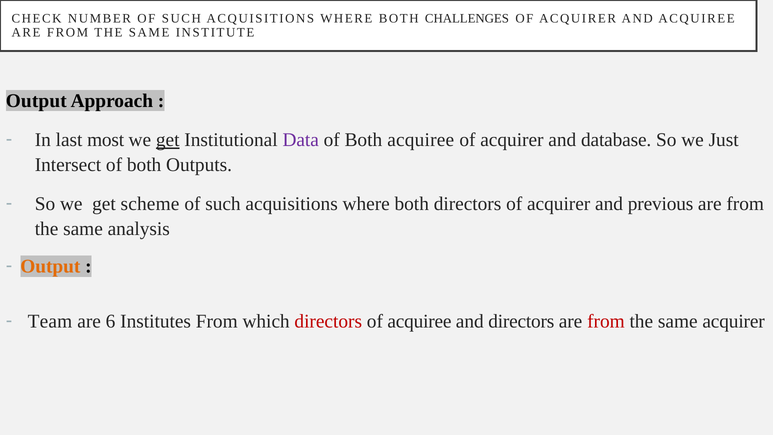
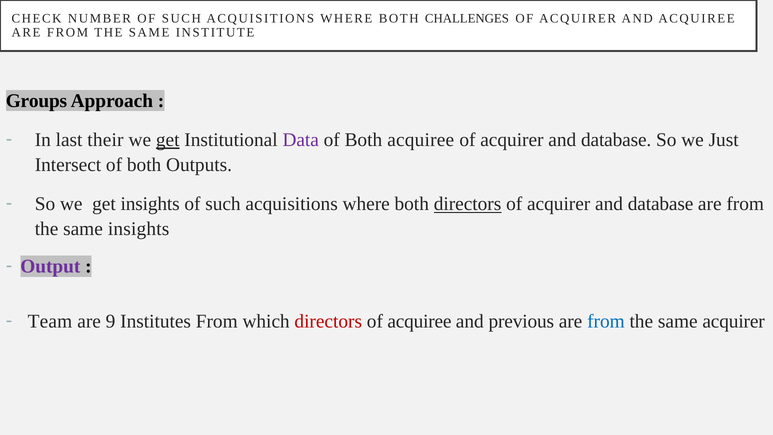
Output at (36, 101): Output -> Groups
most: most -> their
get scheme: scheme -> insights
directors at (468, 204) underline: none -> present
previous at (661, 204): previous -> database
same analysis: analysis -> insights
Output at (50, 266) colour: orange -> purple
6: 6 -> 9
and directors: directors -> previous
from at (606, 321) colour: red -> blue
